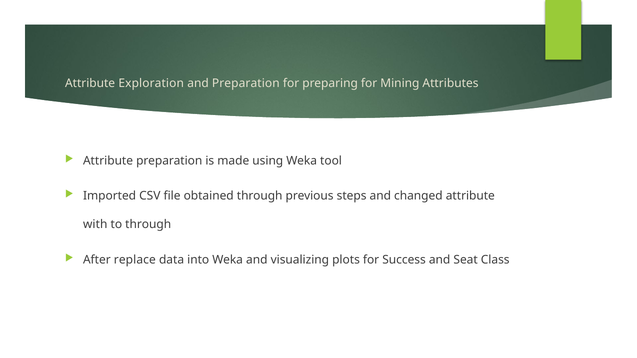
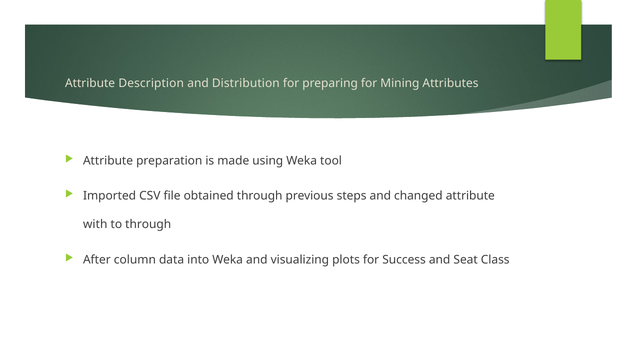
Exploration: Exploration -> Description
and Preparation: Preparation -> Distribution
replace: replace -> column
